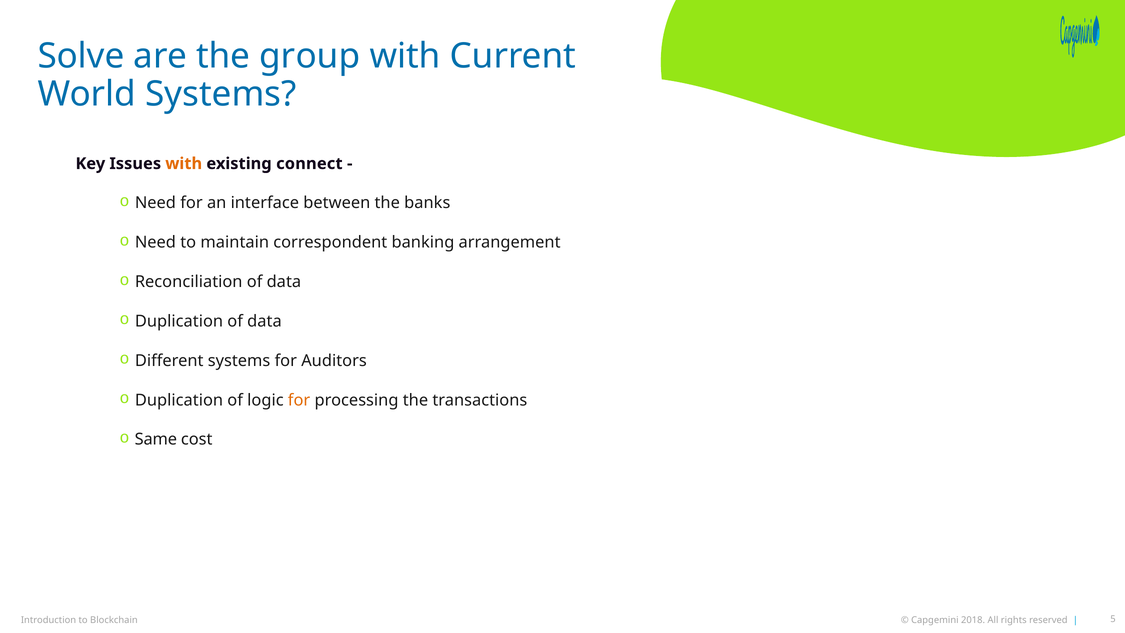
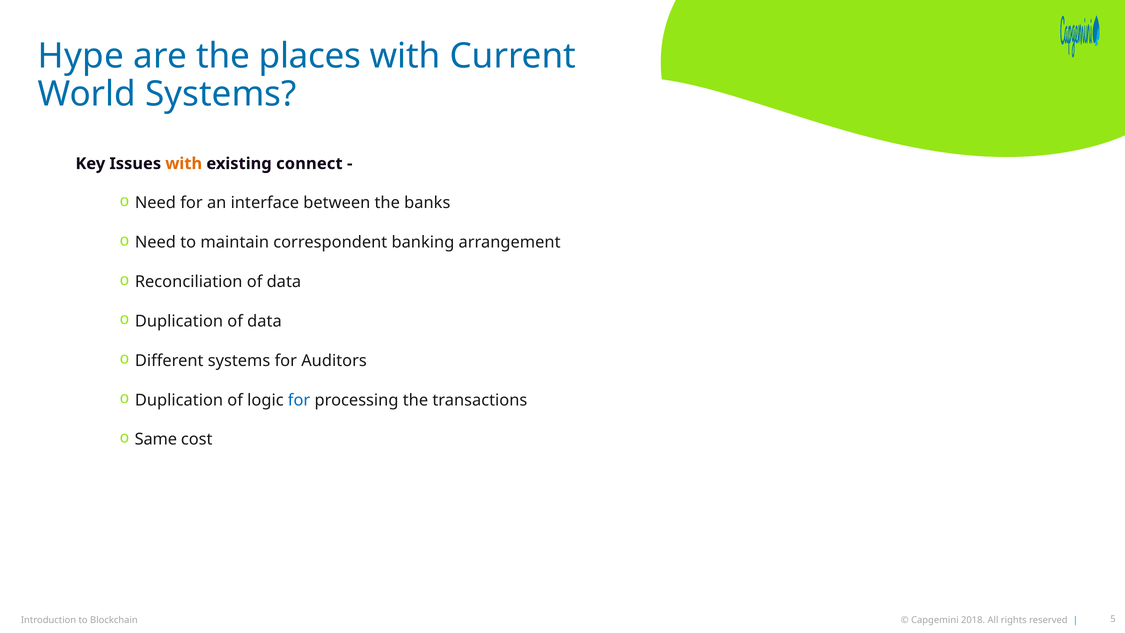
Solve: Solve -> Hype
group: group -> places
for at (299, 400) colour: orange -> blue
